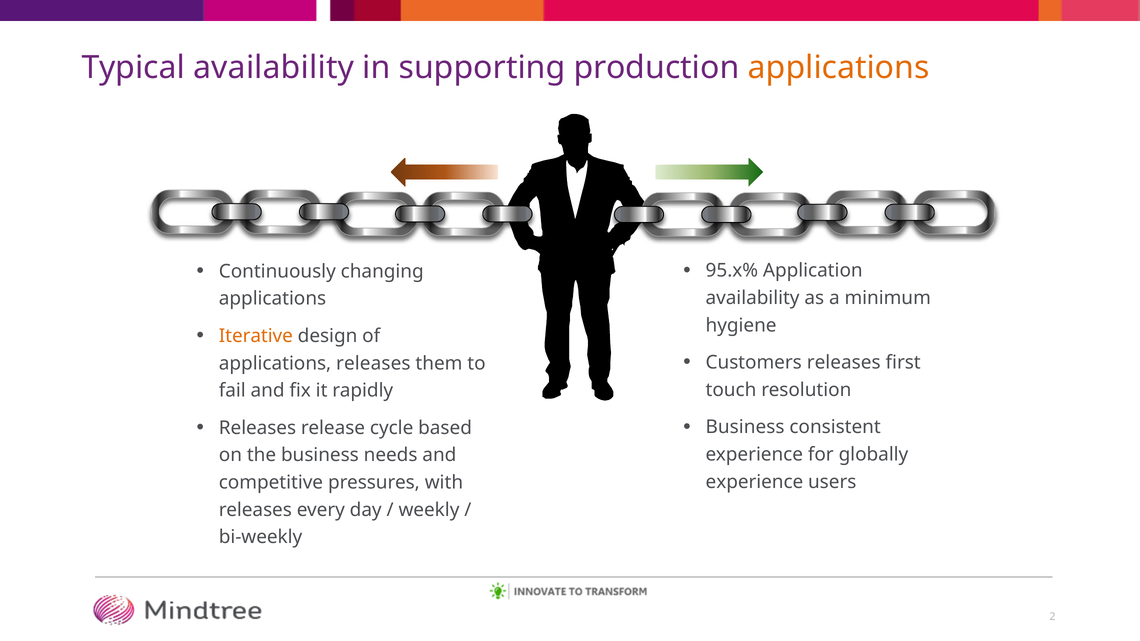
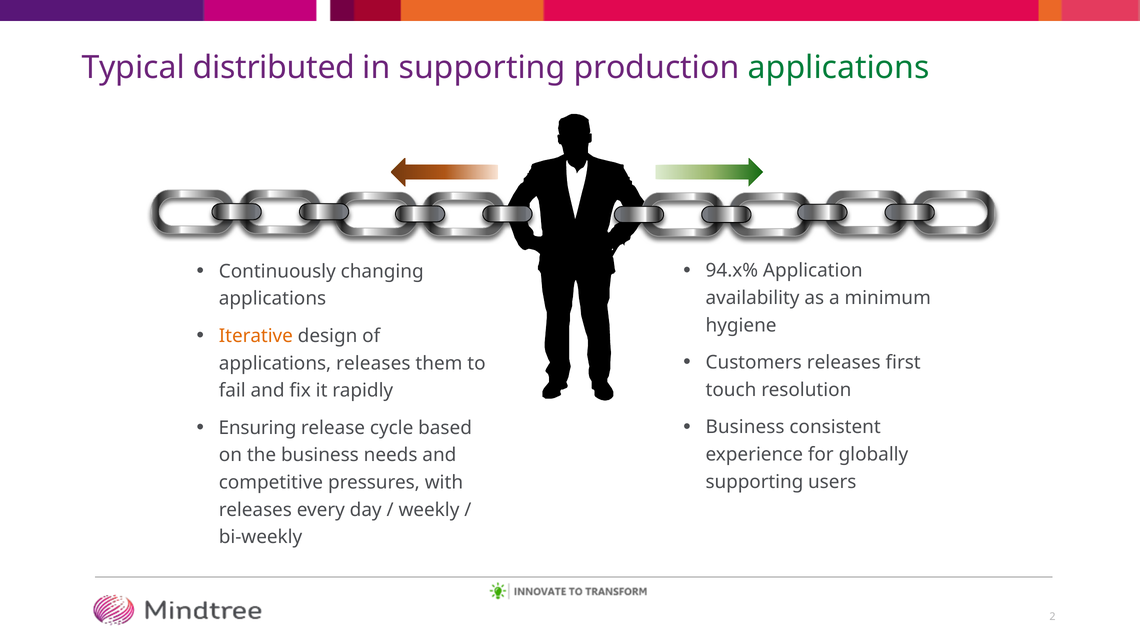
Typical availability: availability -> distributed
applications at (839, 68) colour: orange -> green
95.x%: 95.x% -> 94.x%
Releases at (257, 428): Releases -> Ensuring
experience at (754, 482): experience -> supporting
